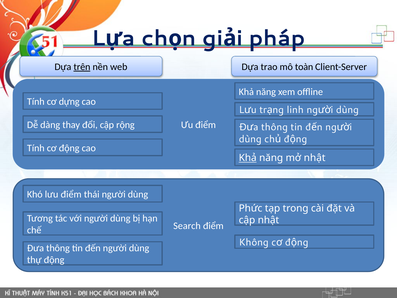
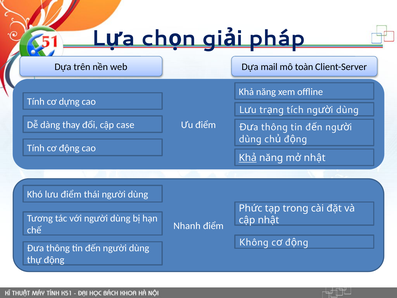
trên underline: present -> none
trao: trao -> mail
linh: linh -> tích
rộng: rộng -> case
Search: Search -> Nhanh
